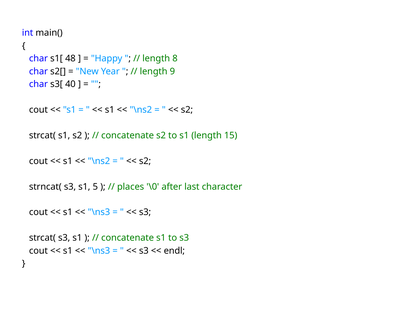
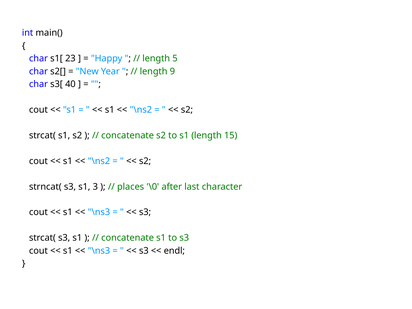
48: 48 -> 23
8: 8 -> 5
5: 5 -> 3
